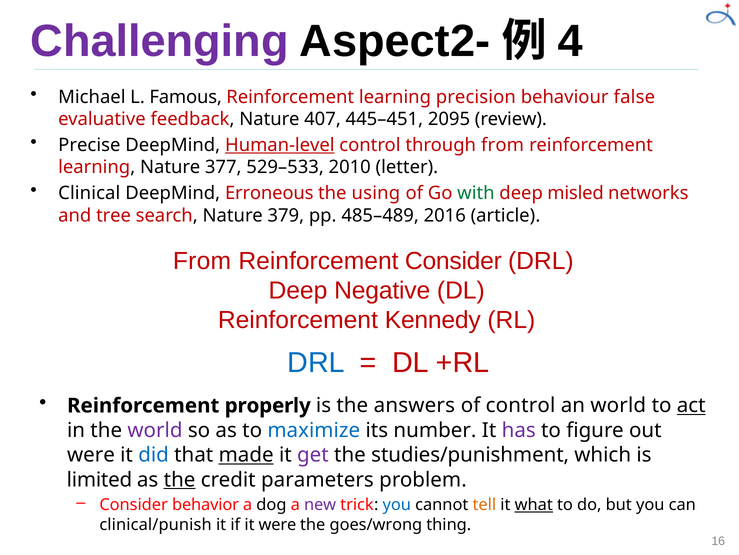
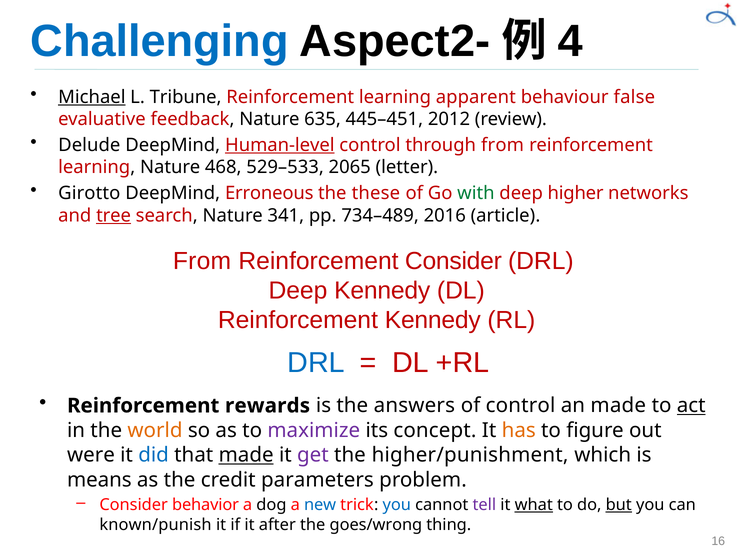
Challenging colour: purple -> blue
Michael underline: none -> present
Famous: Famous -> Tribune
precision: precision -> apparent
407: 407 -> 635
2095: 2095 -> 2012
Precise: Precise -> Delude
377: 377 -> 468
2010: 2010 -> 2065
Clinical: Clinical -> Girotto
using: using -> these
misled: misled -> higher
tree underline: none -> present
379: 379 -> 341
485–489: 485–489 -> 734–489
Deep Negative: Negative -> Kennedy
properly: properly -> rewards
an world: world -> made
world at (155, 430) colour: purple -> orange
maximize colour: blue -> purple
number: number -> concept
has colour: purple -> orange
studies/punishment: studies/punishment -> higher/punishment
limited: limited -> means
the at (180, 479) underline: present -> none
new colour: purple -> blue
tell colour: orange -> purple
but underline: none -> present
clinical/punish: clinical/punish -> known/punish
it were: were -> after
